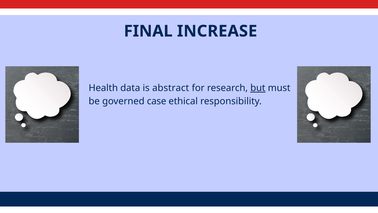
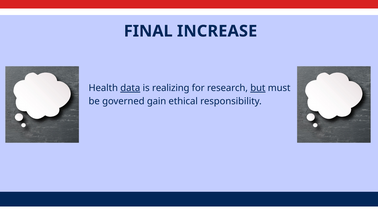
data underline: none -> present
abstract: abstract -> realizing
case: case -> gain
